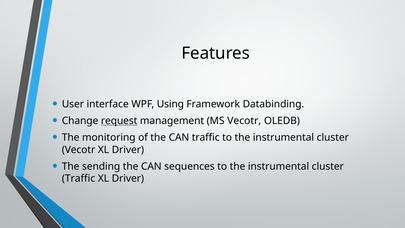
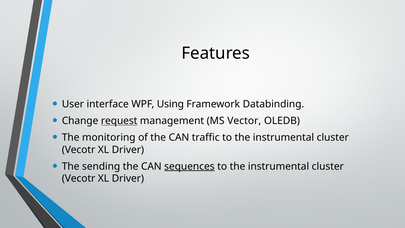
MS Vecotr: Vecotr -> Vector
sequences underline: none -> present
Traffic at (79, 178): Traffic -> Vecotr
